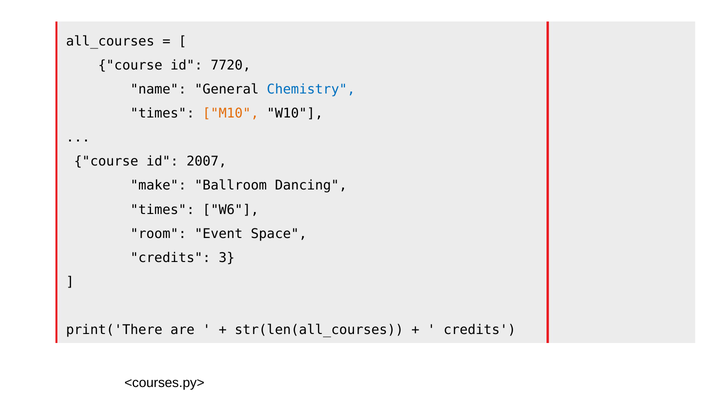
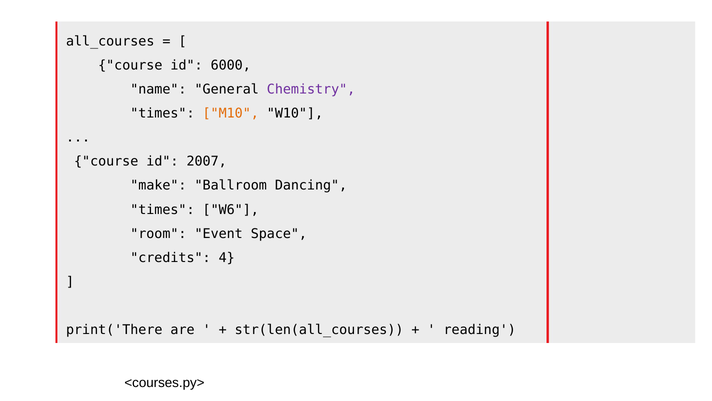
7720: 7720 -> 6000
Chemistry colour: blue -> purple
3: 3 -> 4
credits at (480, 330): credits -> reading
